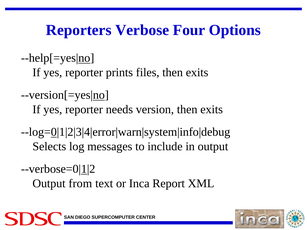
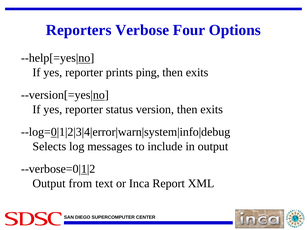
files: files -> ping
needs: needs -> status
